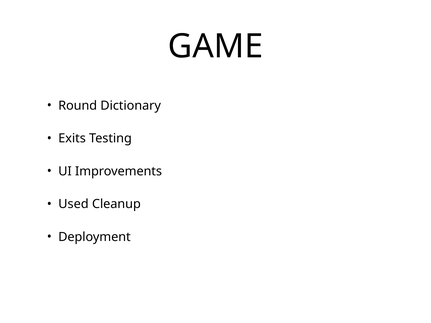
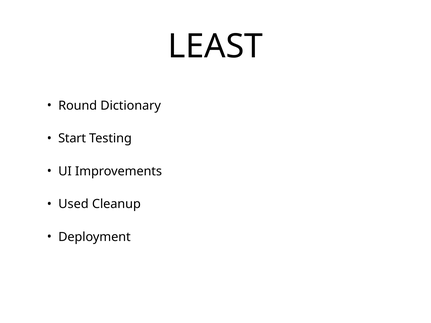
GAME: GAME -> LEAST
Exits: Exits -> Start
